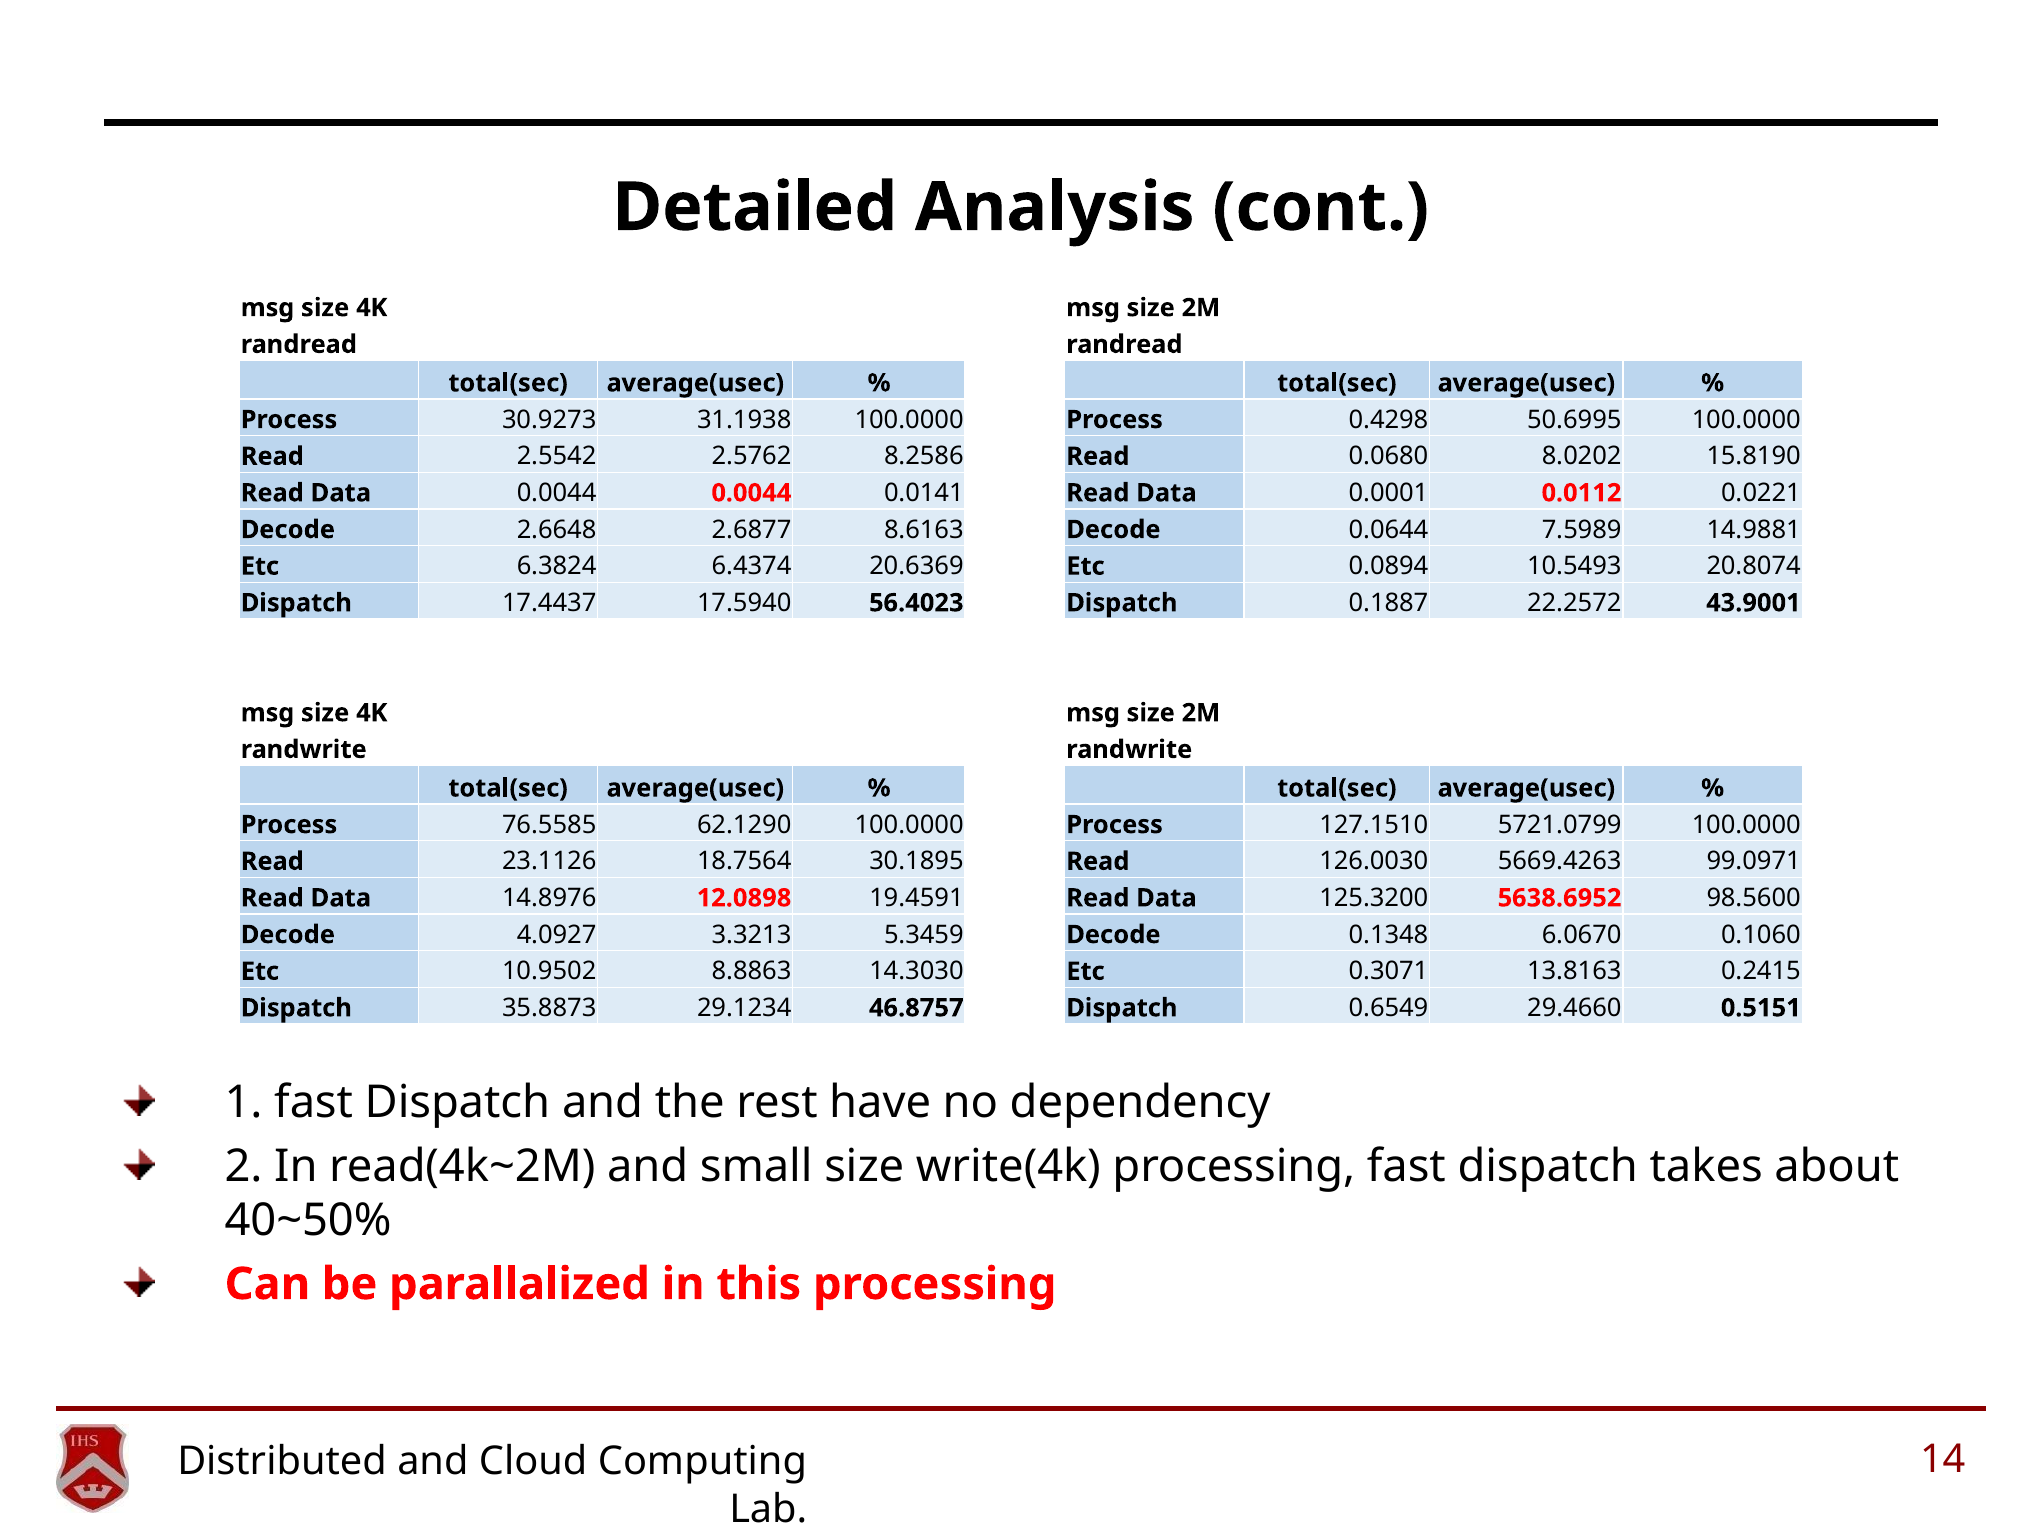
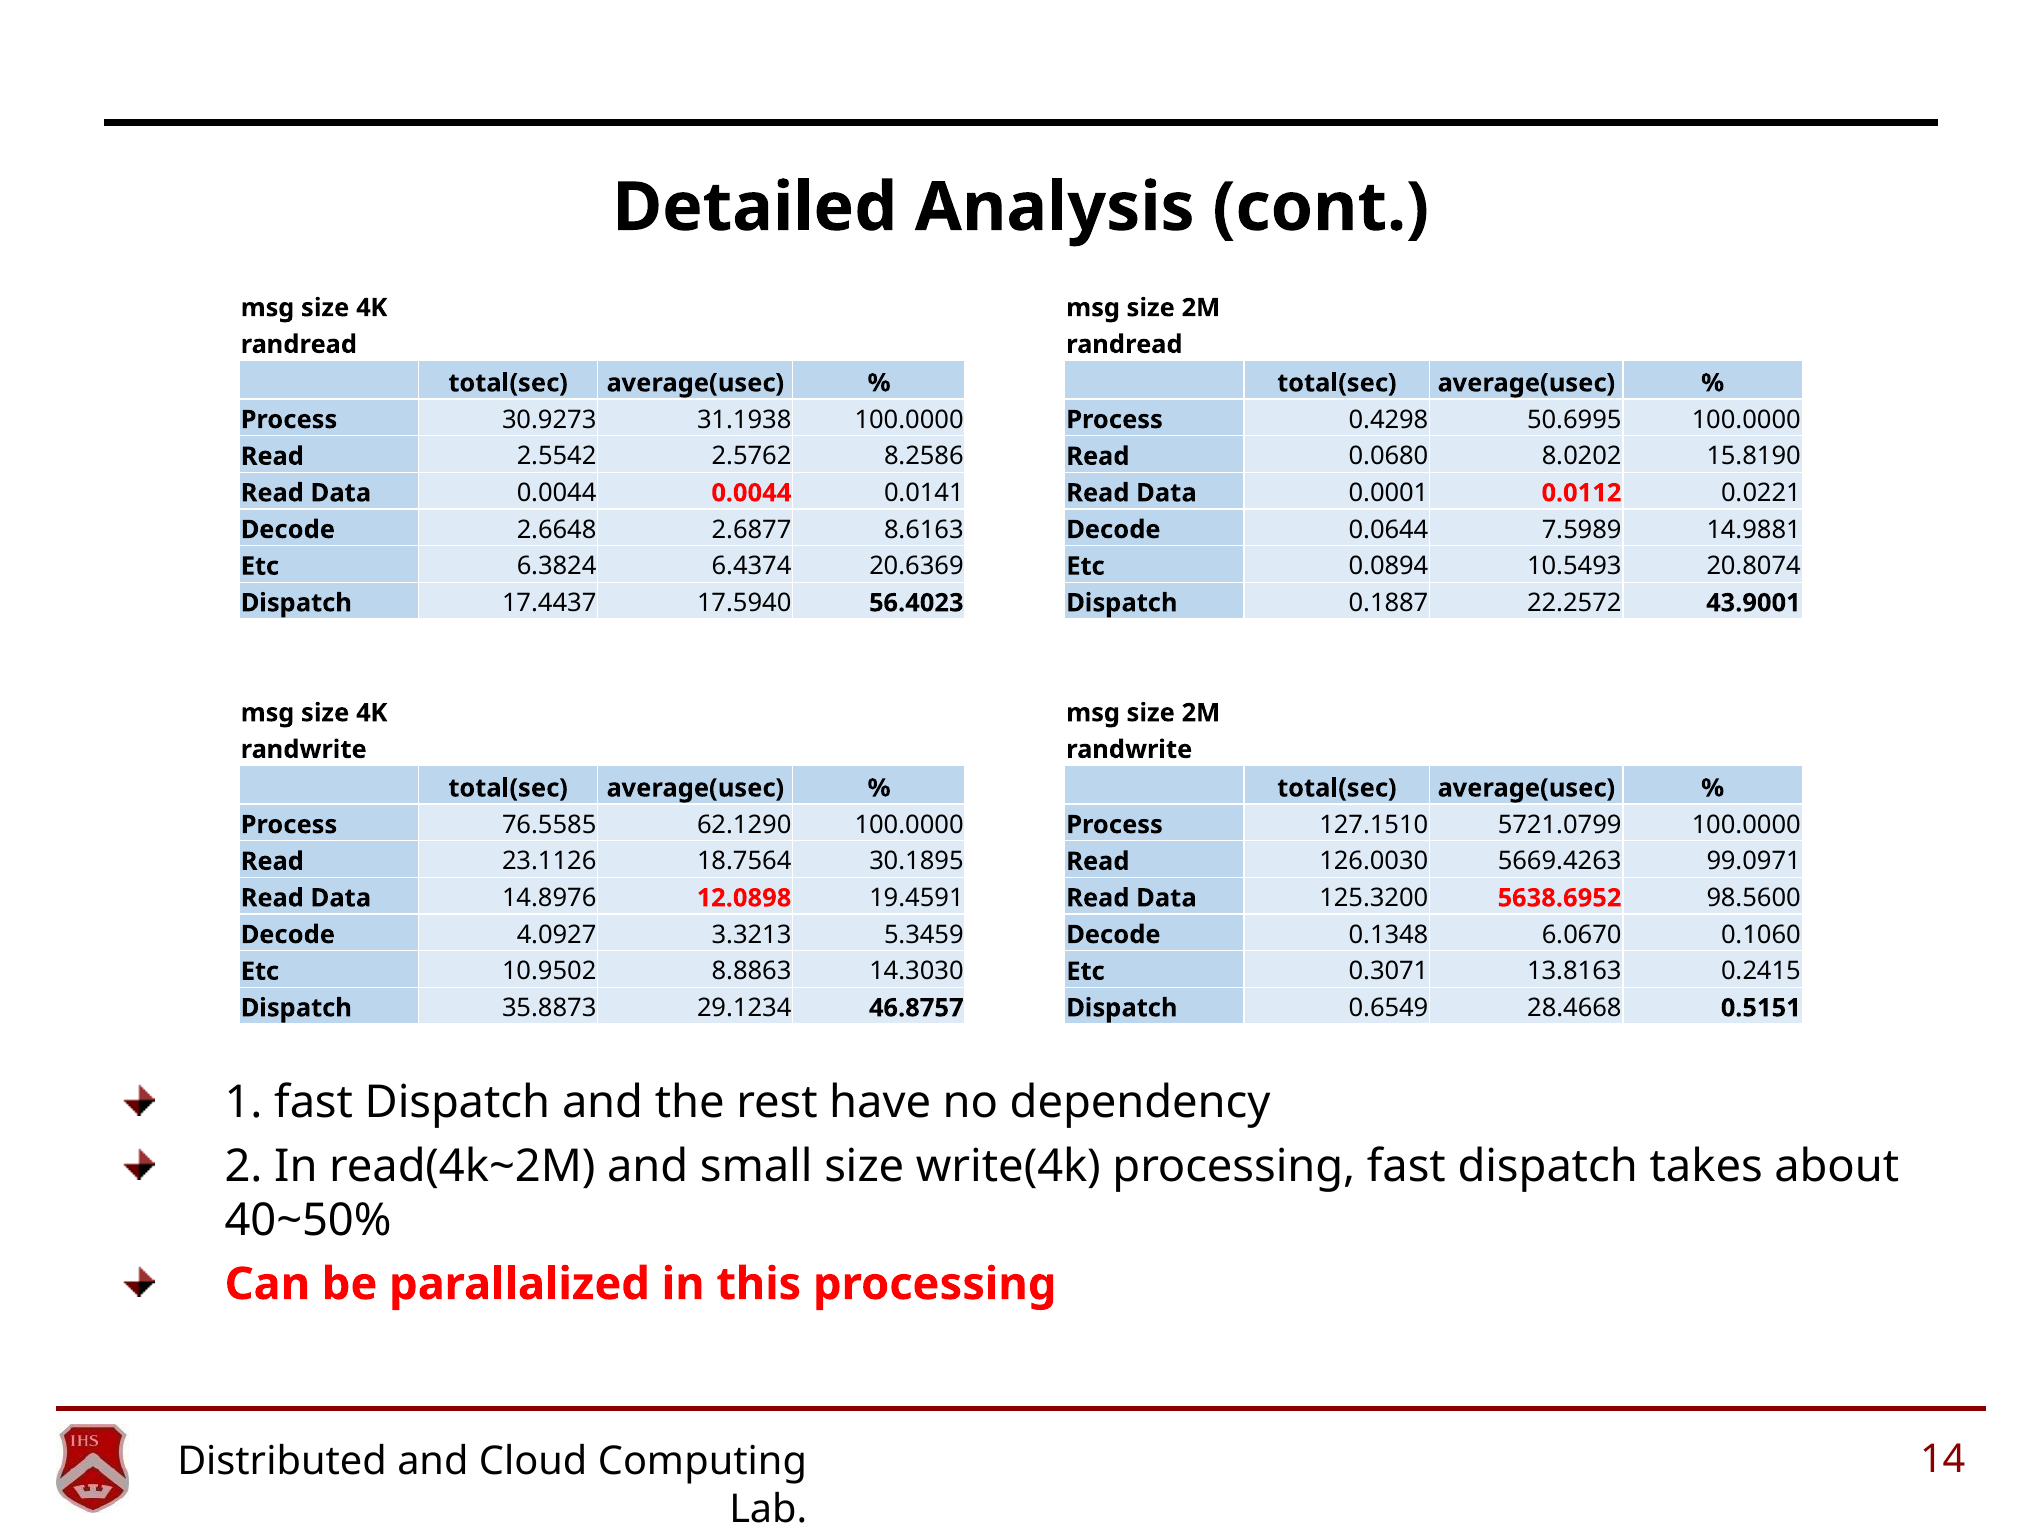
29.4660: 29.4660 -> 28.4668
